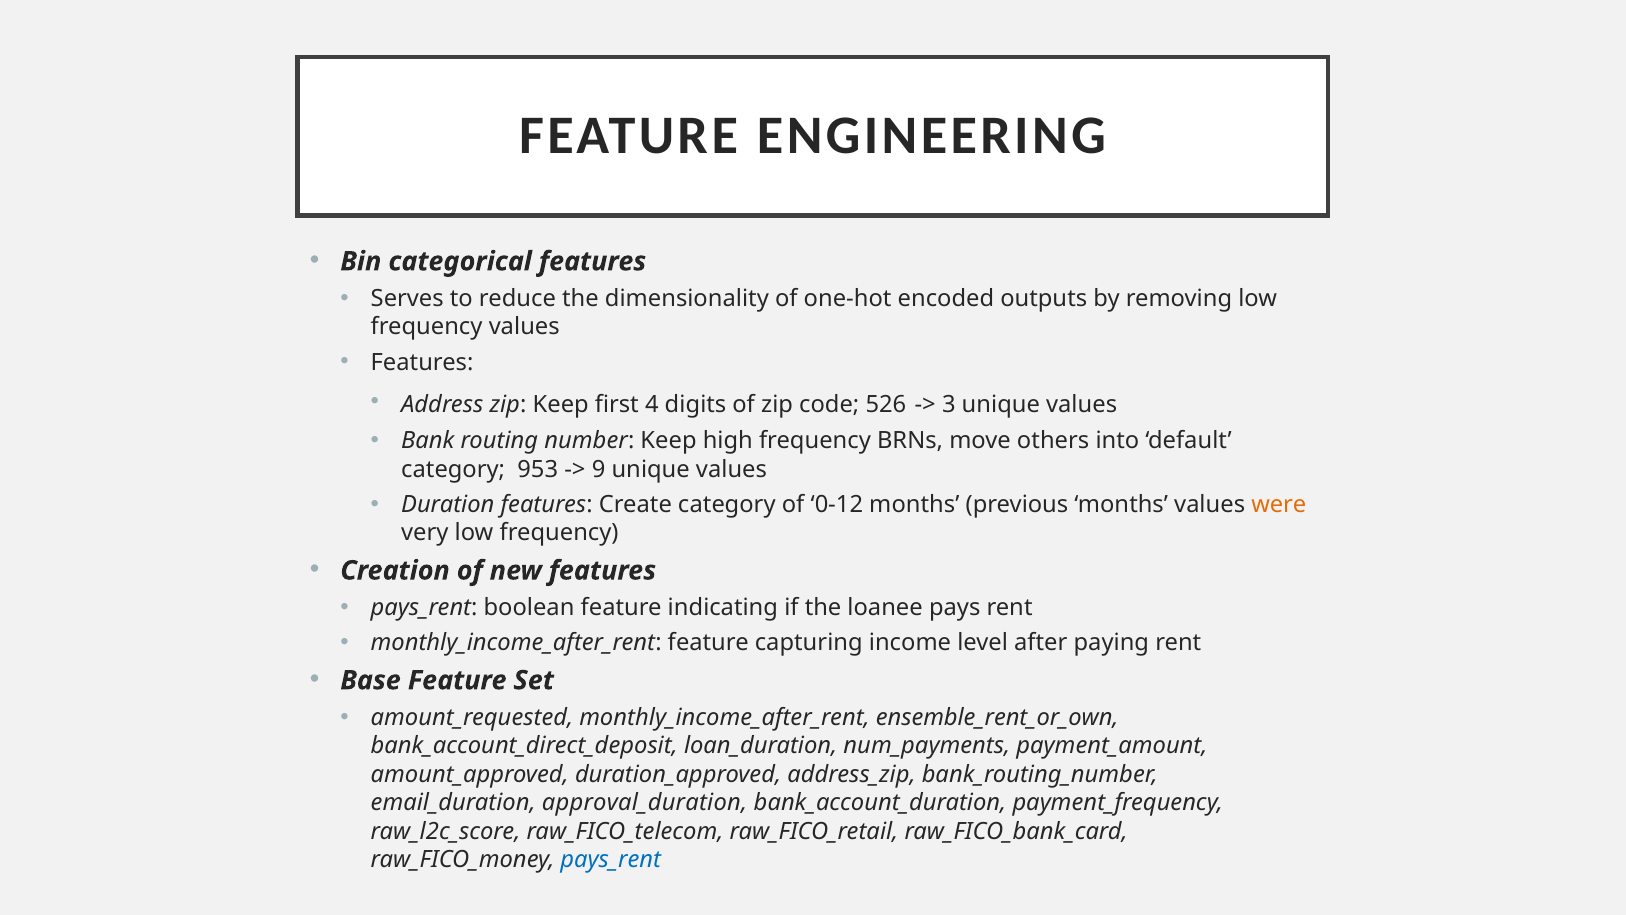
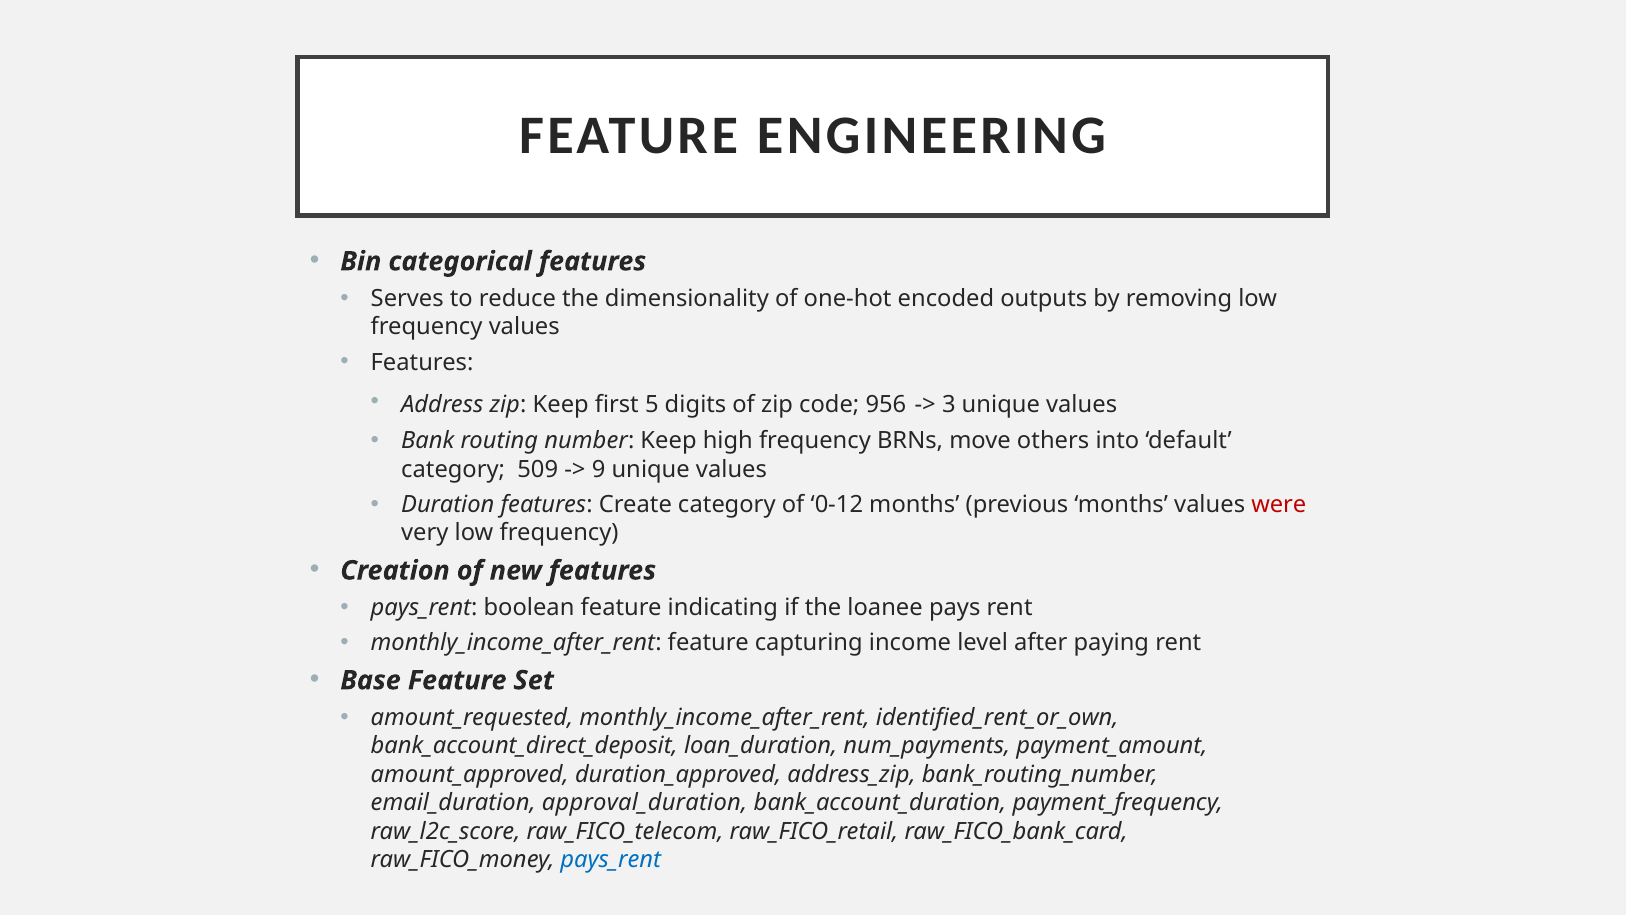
4: 4 -> 5
526: 526 -> 956
953: 953 -> 509
were colour: orange -> red
ensemble_rent_or_own: ensemble_rent_or_own -> identified_rent_or_own
